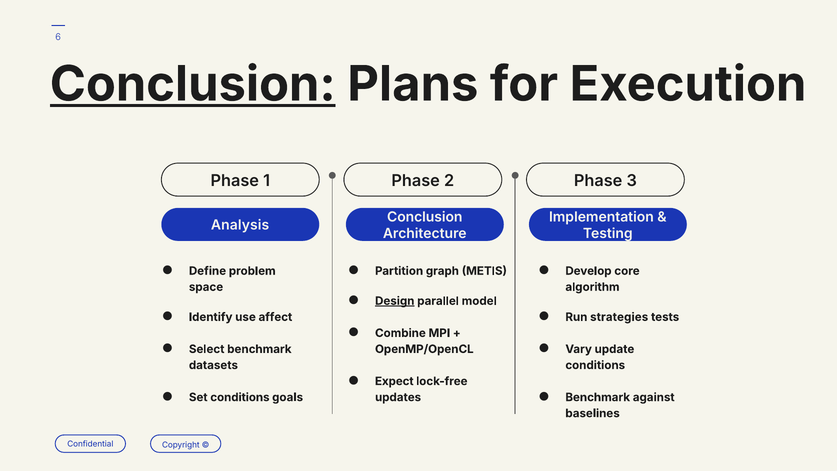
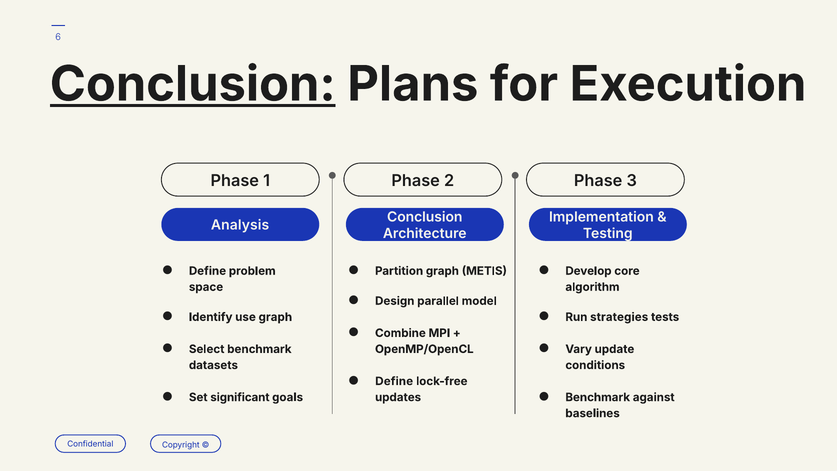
Design underline: present -> none
use affect: affect -> graph
Expect at (394, 381): Expect -> Define
Set conditions: conditions -> significant
